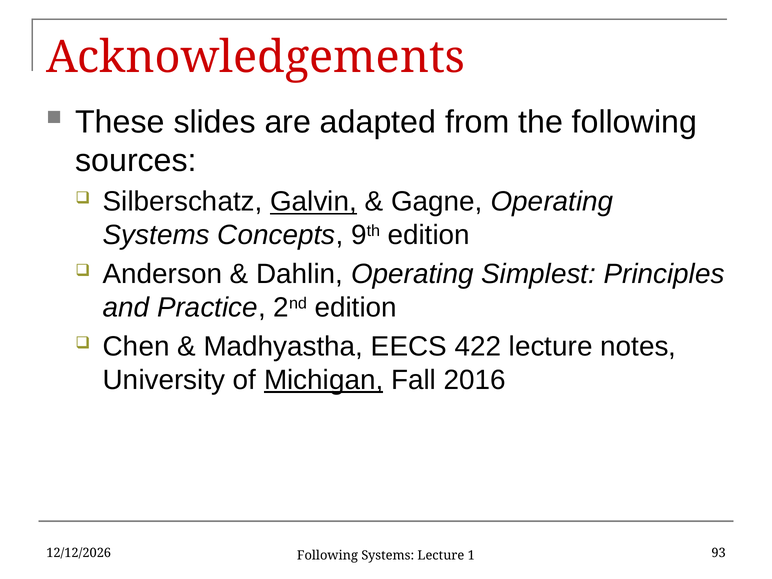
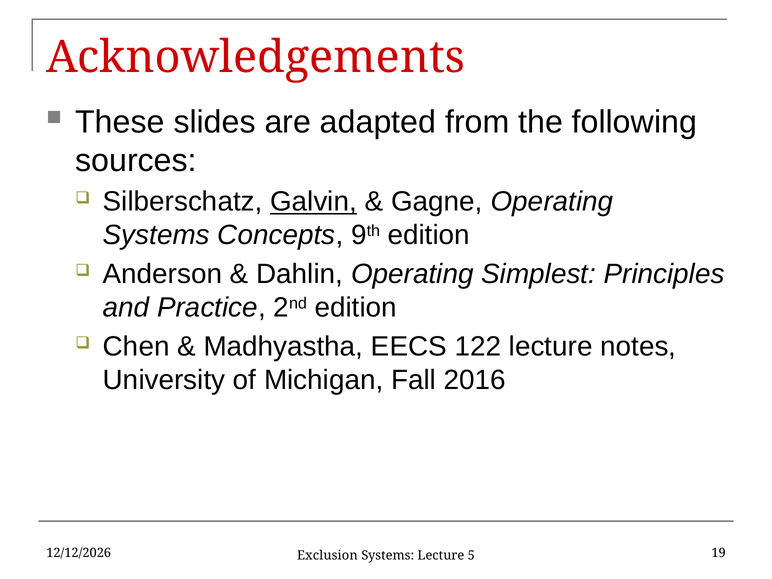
422: 422 -> 122
Michigan underline: present -> none
93: 93 -> 19
Following at (327, 555): Following -> Exclusion
1: 1 -> 5
